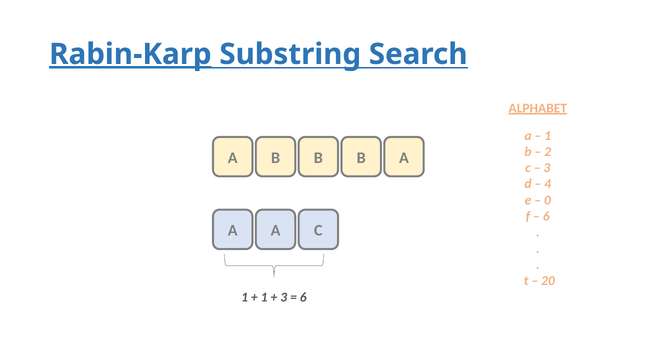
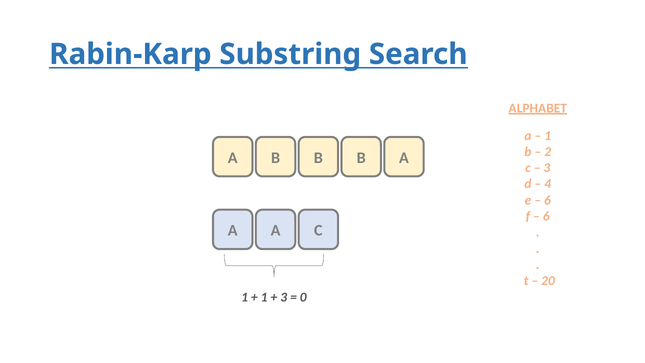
Rabin-Karp underline: present -> none
0 at (547, 200): 0 -> 6
6 at (303, 297): 6 -> 0
